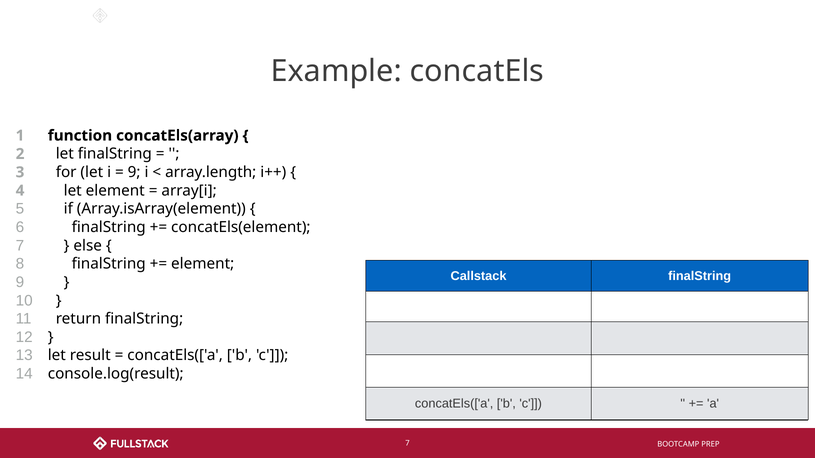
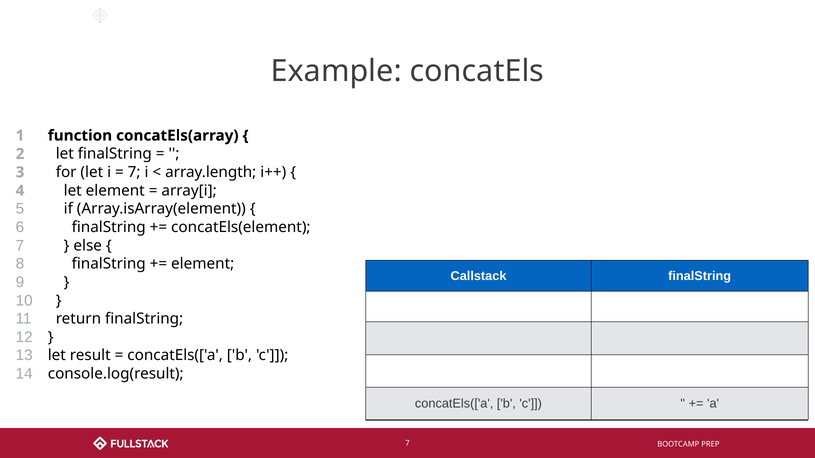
9 at (134, 172): 9 -> 7
